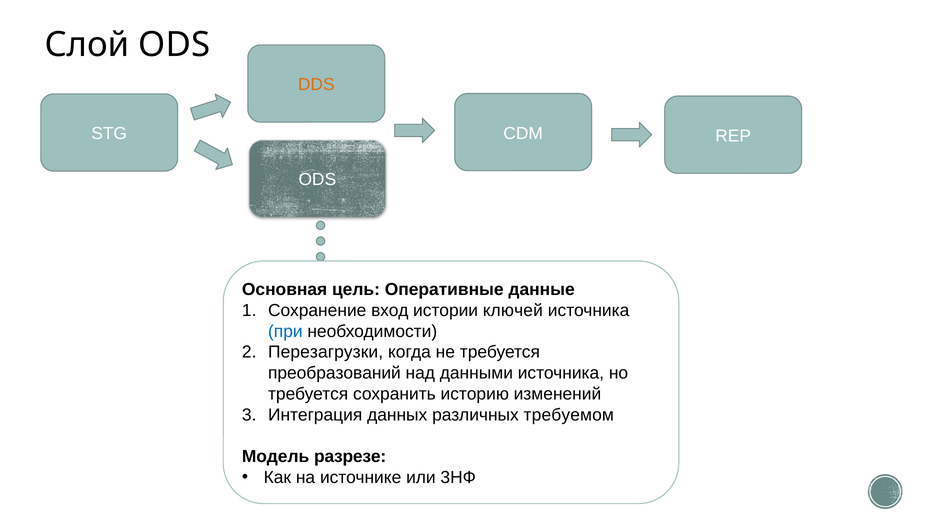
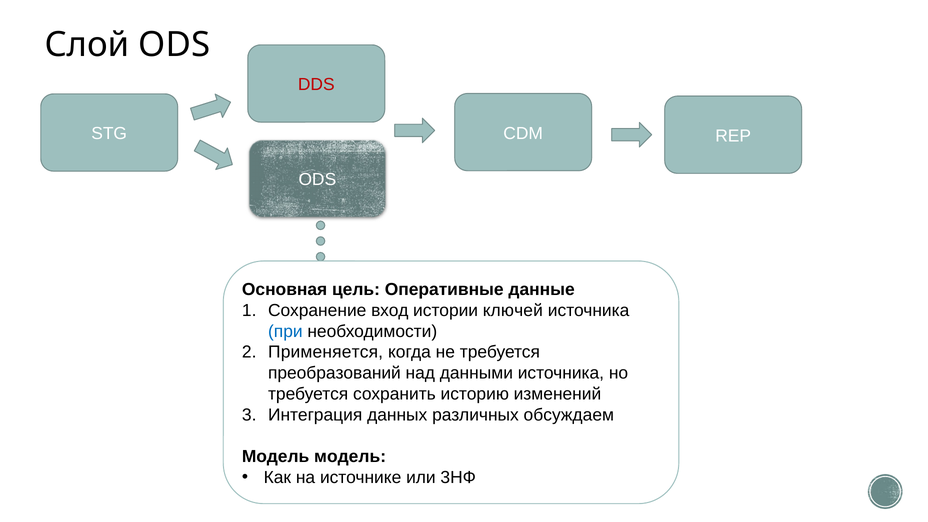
DDS colour: orange -> red
Перезагрузки: Перезагрузки -> Применяется
требуемом: требуемом -> обсуждаем
Модель разрезе: разрезе -> модель
